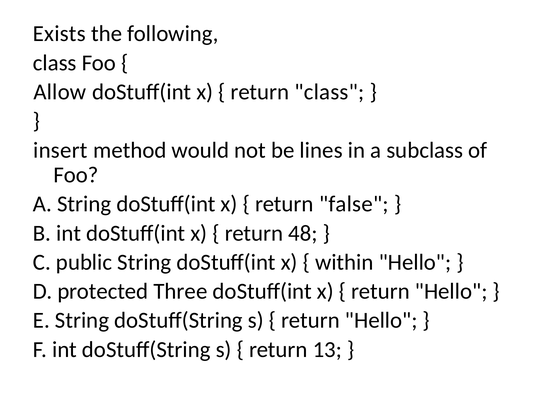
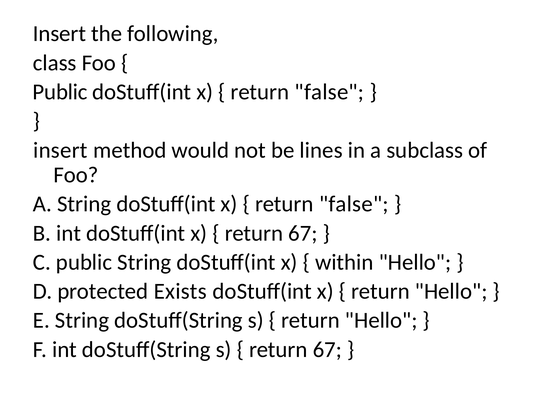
Exists at (59, 34): Exists -> Insert
Allow at (60, 92): Allow -> Public
class at (329, 92): class -> false
48 at (303, 233): 48 -> 67
Three: Three -> Exists
13 at (327, 349): 13 -> 67
